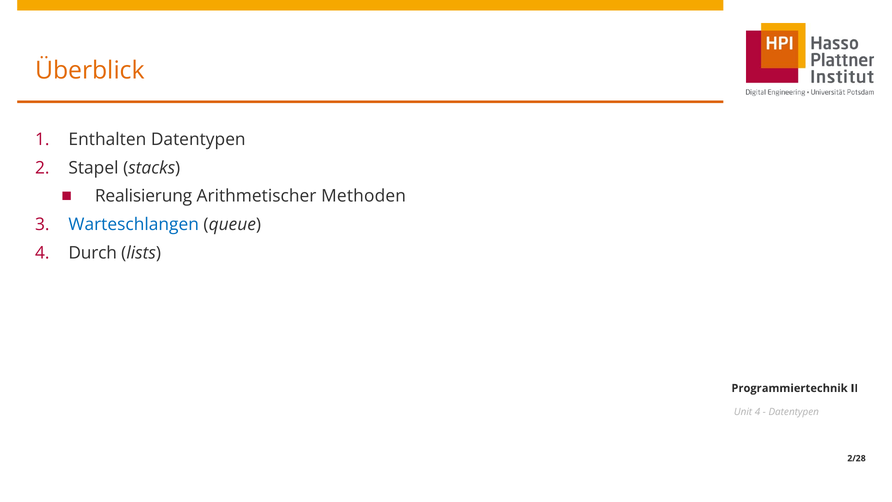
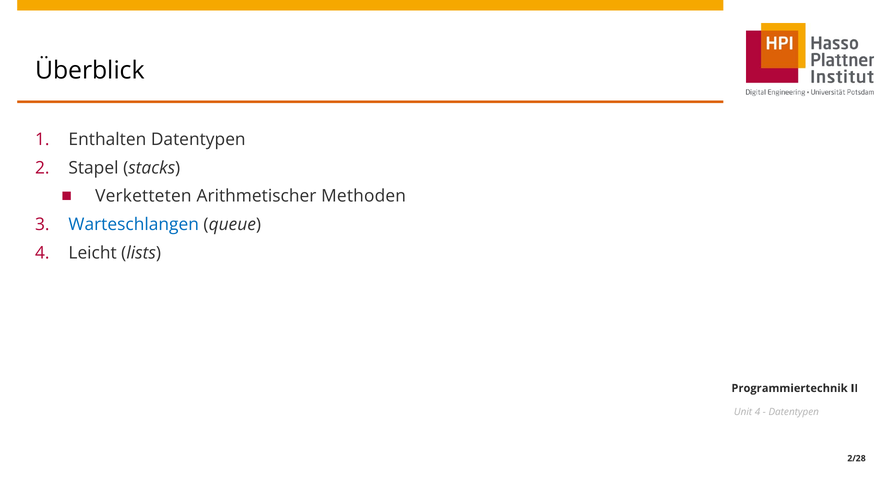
Überblick colour: orange -> black
Realisierung: Realisierung -> Verketteten
Durch: Durch -> Leicht
